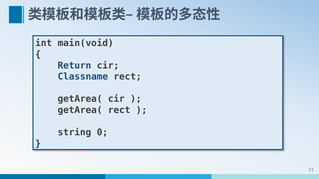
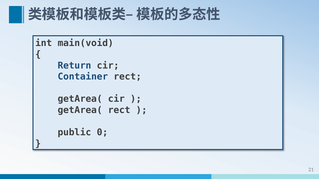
Classname: Classname -> Container
string: string -> public
